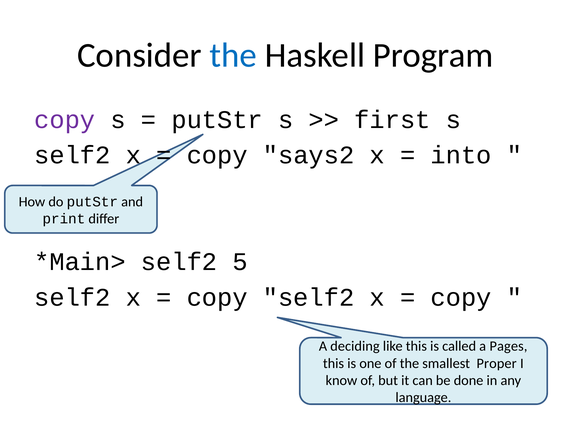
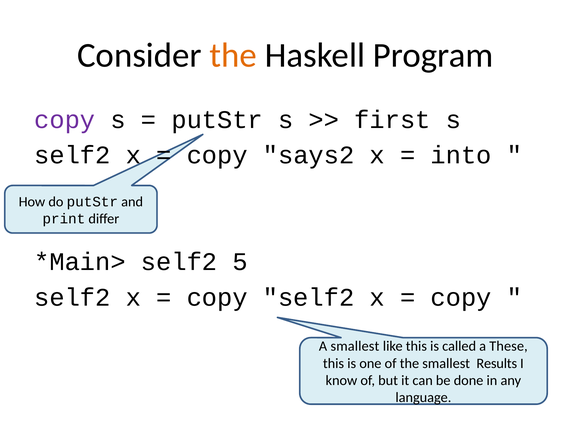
the at (233, 55) colour: blue -> orange
A deciding: deciding -> smallest
Pages: Pages -> These
Proper: Proper -> Results
